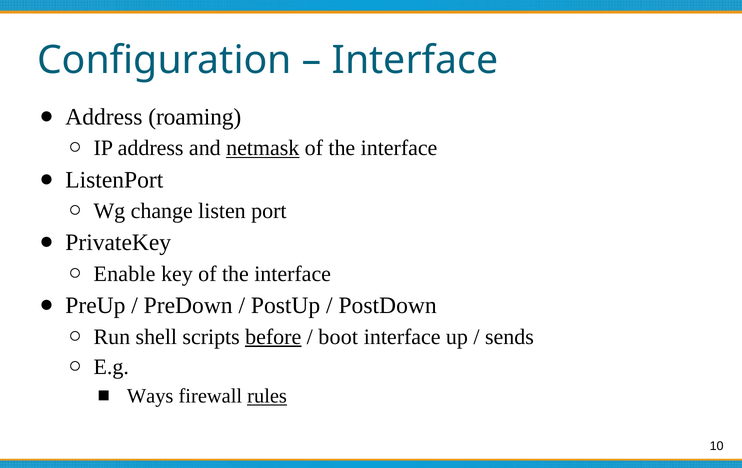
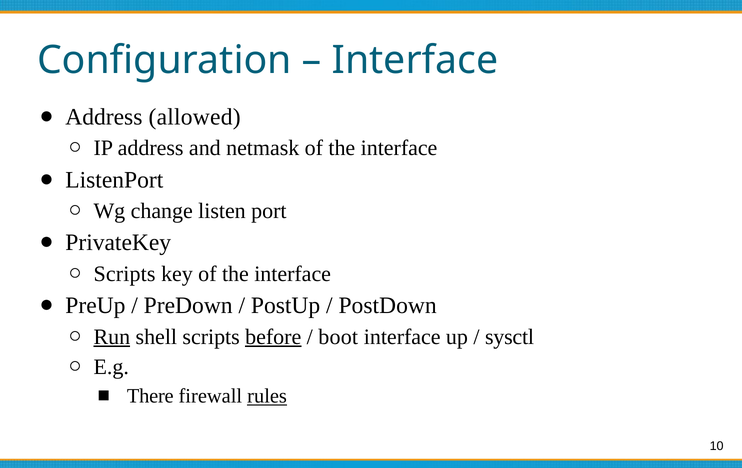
roaming: roaming -> allowed
netmask underline: present -> none
Enable at (125, 274): Enable -> Scripts
Run underline: none -> present
sends: sends -> sysctl
Ways: Ways -> There
